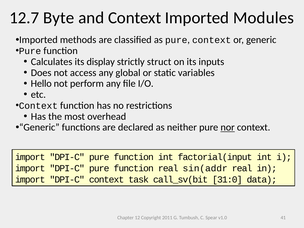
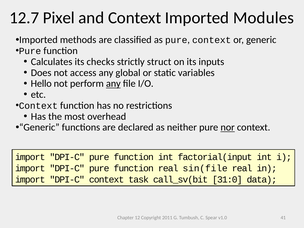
Byte: Byte -> Pixel
display: display -> checks
any at (113, 84) underline: none -> present
sin(addr: sin(addr -> sin(file
